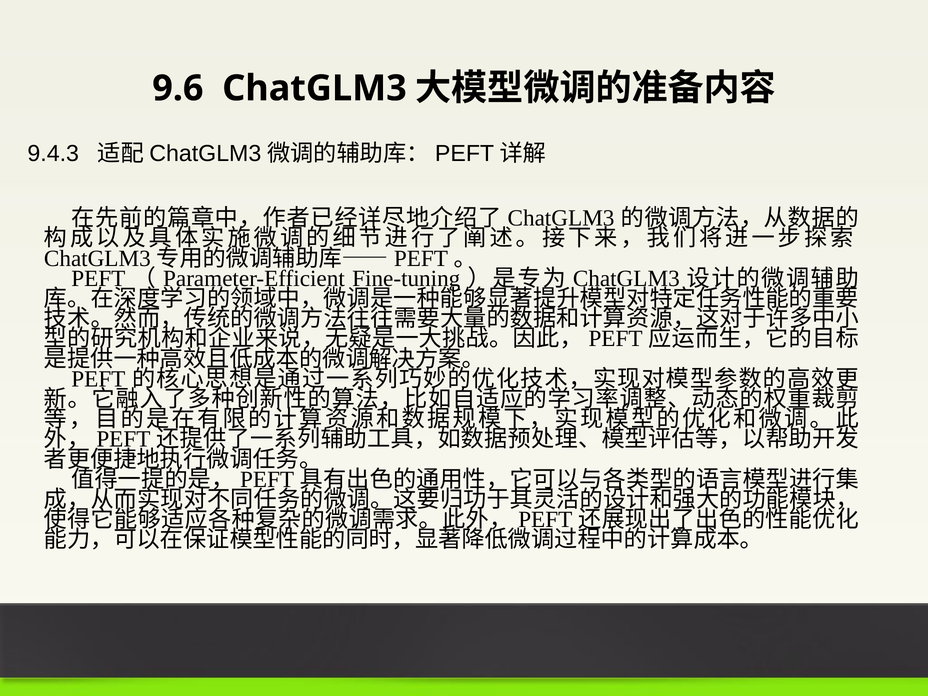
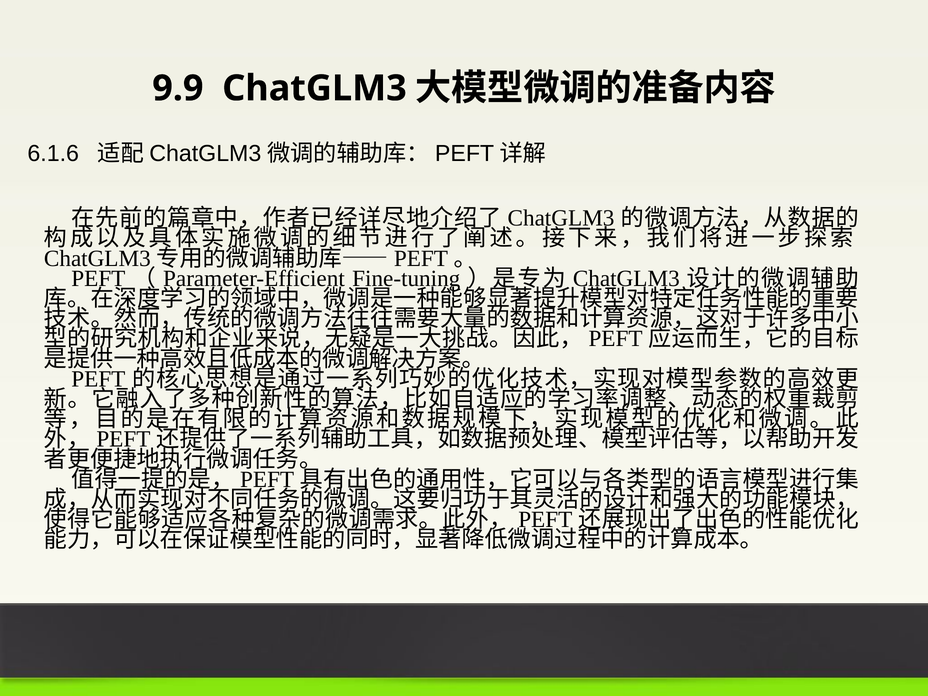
9.6: 9.6 -> 9.9
9.4.3: 9.4.3 -> 6.1.6
